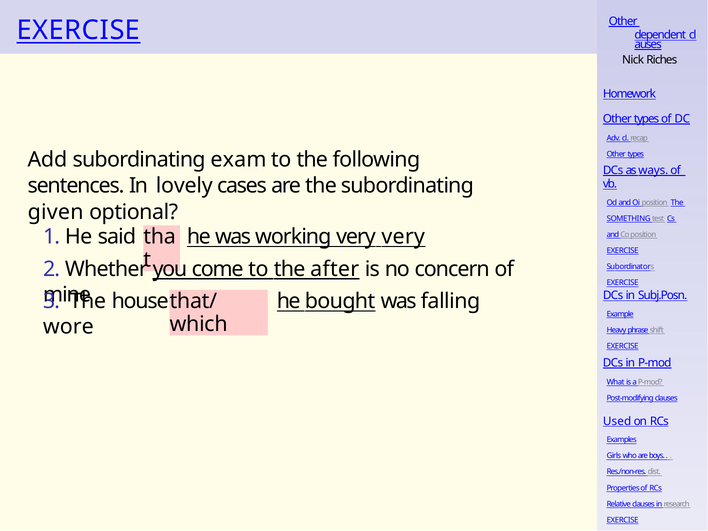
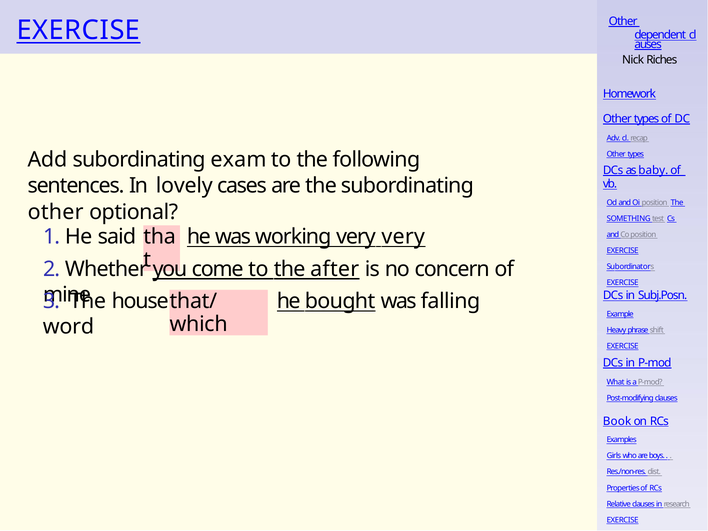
ways: ways -> baby
given at (56, 212): given -> other
wore: wore -> word
Used: Used -> Book
